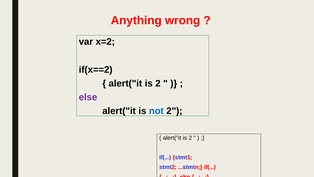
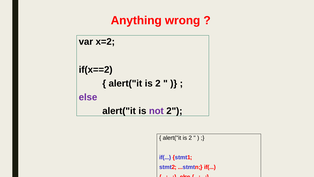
not colour: blue -> purple
